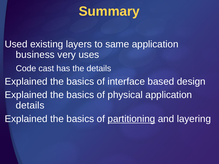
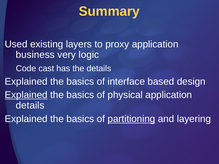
same: same -> proxy
uses: uses -> logic
Explained at (26, 95) underline: none -> present
